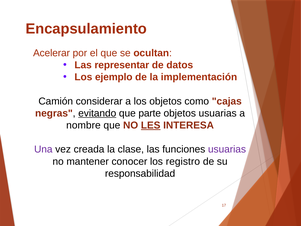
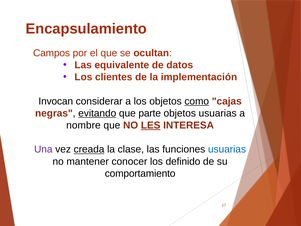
Acelerar: Acelerar -> Campos
representar: representar -> equivalente
ejemplo: ejemplo -> clientes
Camión: Camión -> Invocan
como underline: none -> present
creada underline: none -> present
usuarias at (227, 149) colour: purple -> blue
registro: registro -> definido
responsabilidad: responsabilidad -> comportamiento
